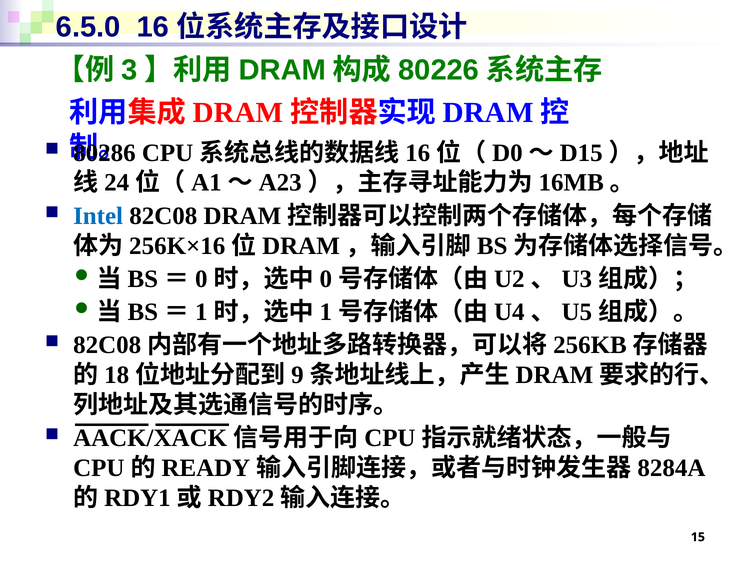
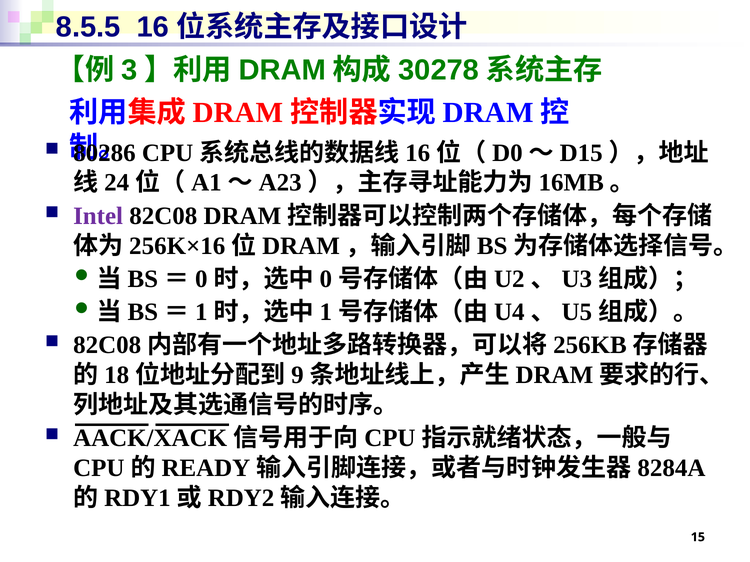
6.5.0: 6.5.0 -> 8.5.5
80226: 80226 -> 30278
Intel colour: blue -> purple
